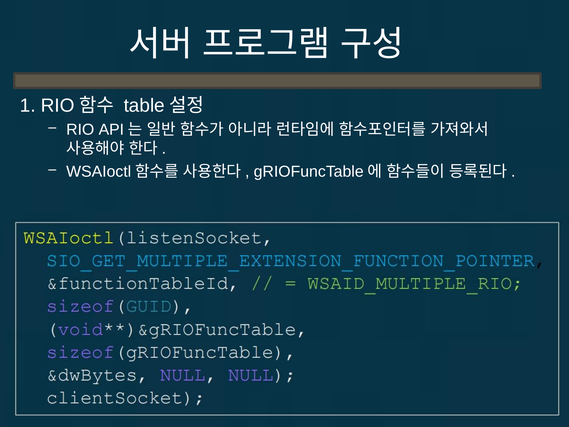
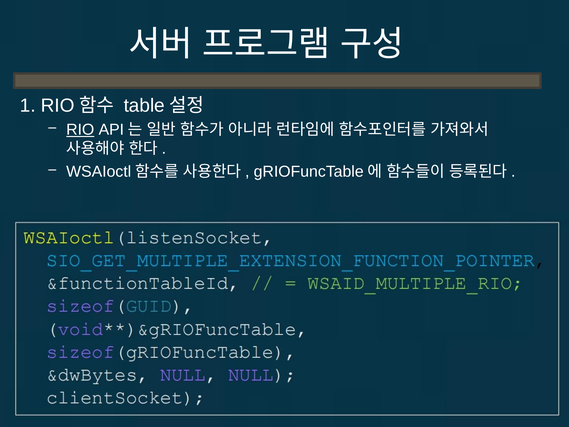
RIO underline: none -> present
